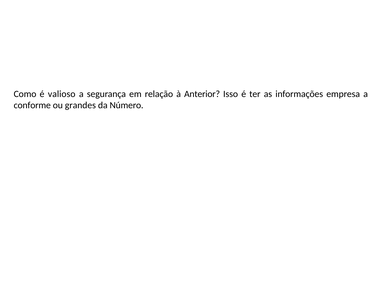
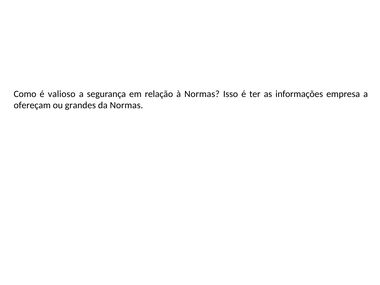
à Anterior: Anterior -> Normas
conforme: conforme -> ofereçam
da Número: Número -> Normas
